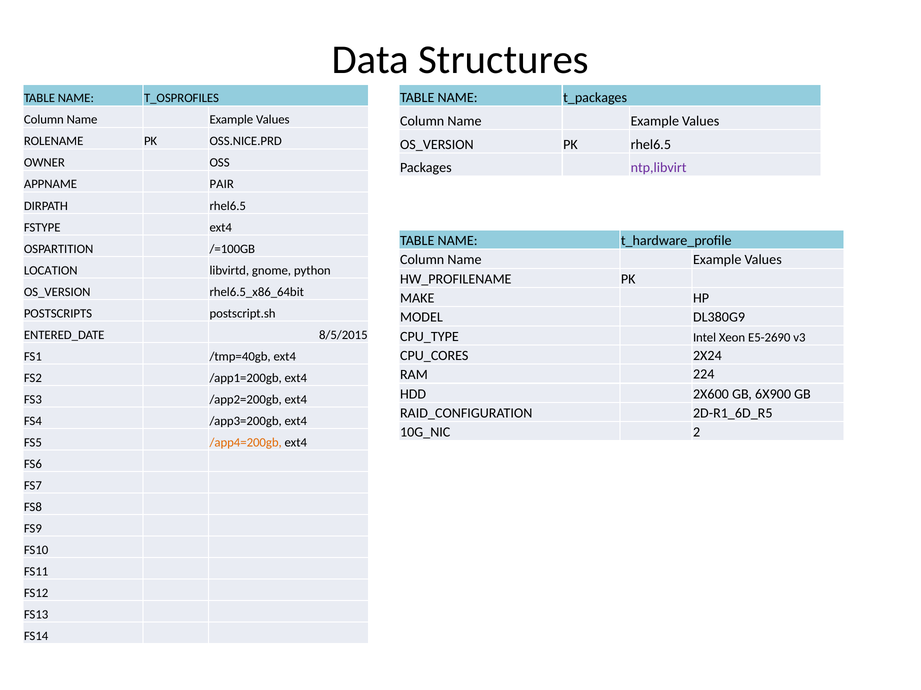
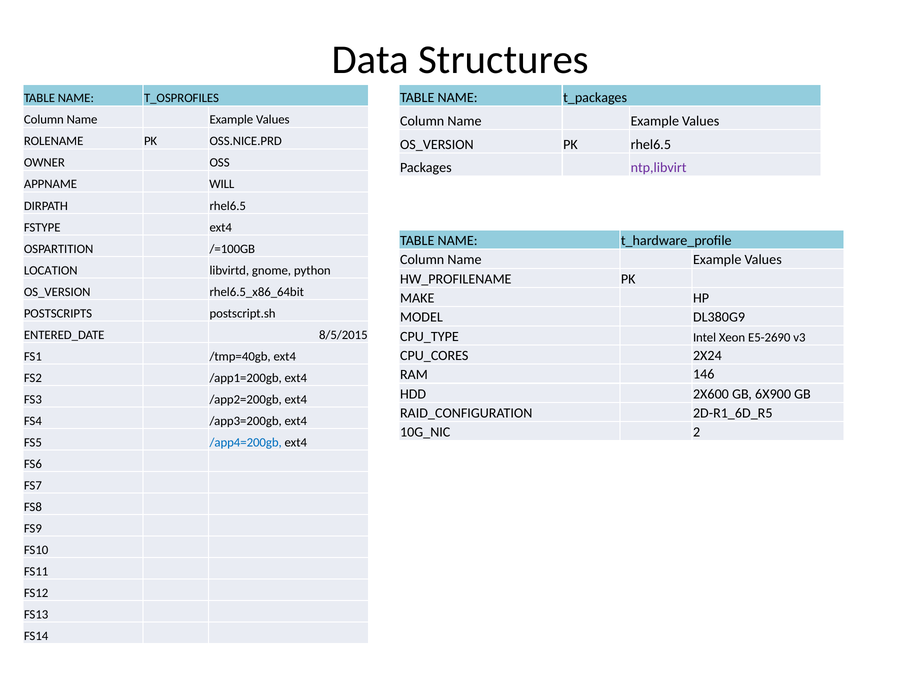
PAIR: PAIR -> WILL
224: 224 -> 146
/app4=200gb colour: orange -> blue
